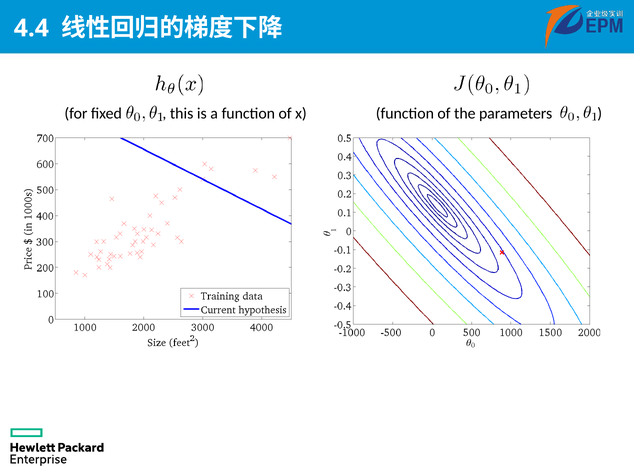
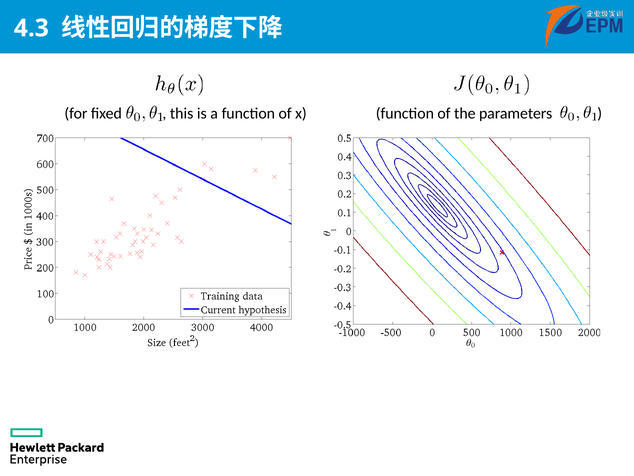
4.4: 4.4 -> 4.3
